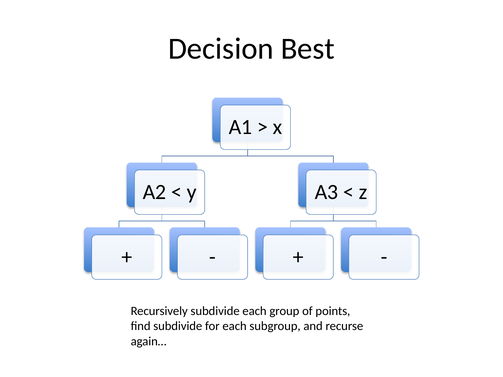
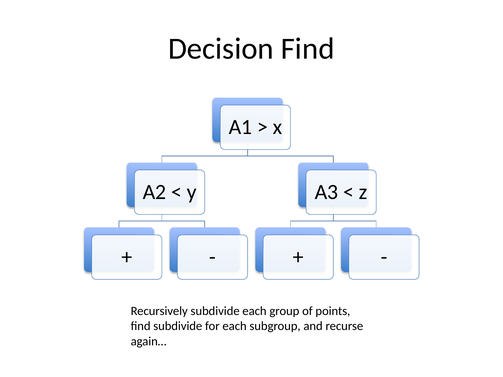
Decision Best: Best -> Find
